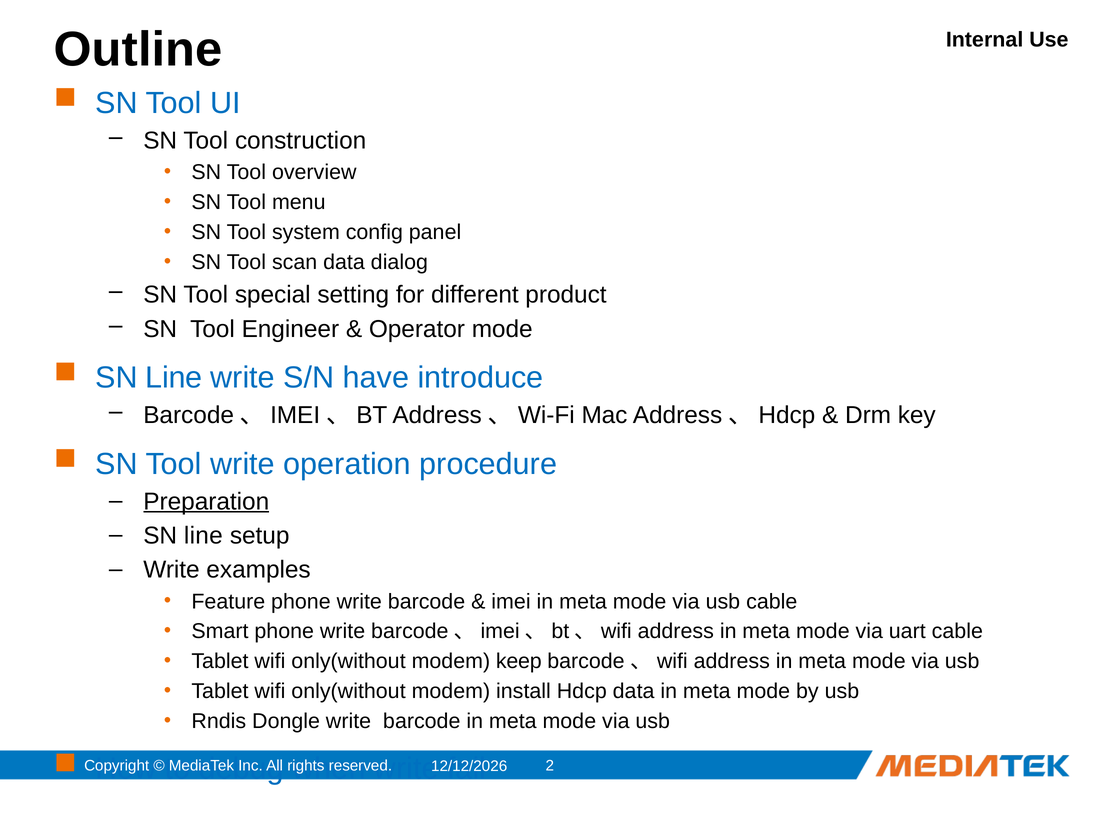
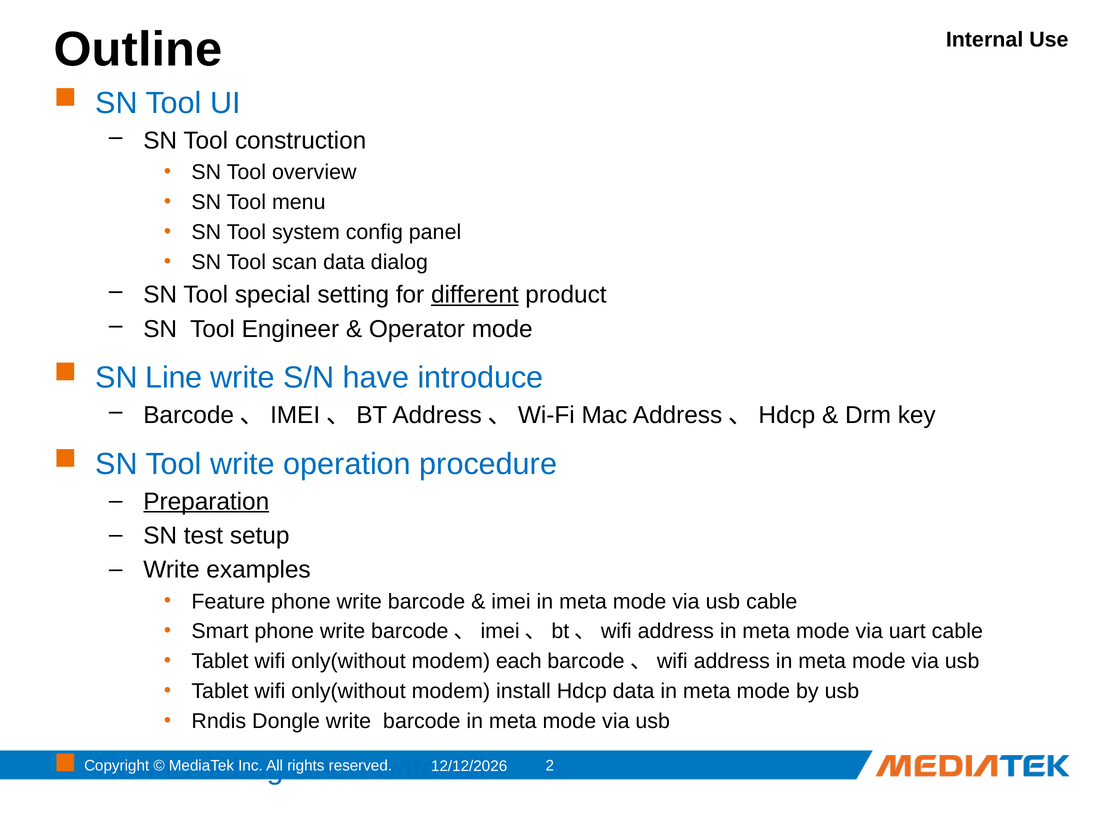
different underline: none -> present
line at (203, 536): line -> test
keep: keep -> each
